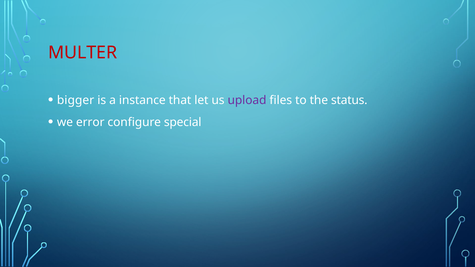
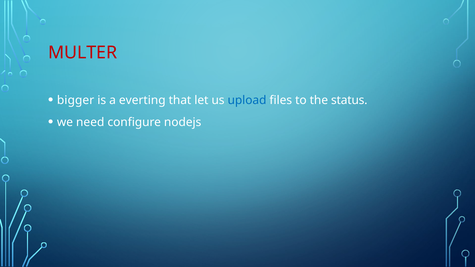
instance: instance -> everting
upload colour: purple -> blue
error: error -> need
special: special -> nodejs
